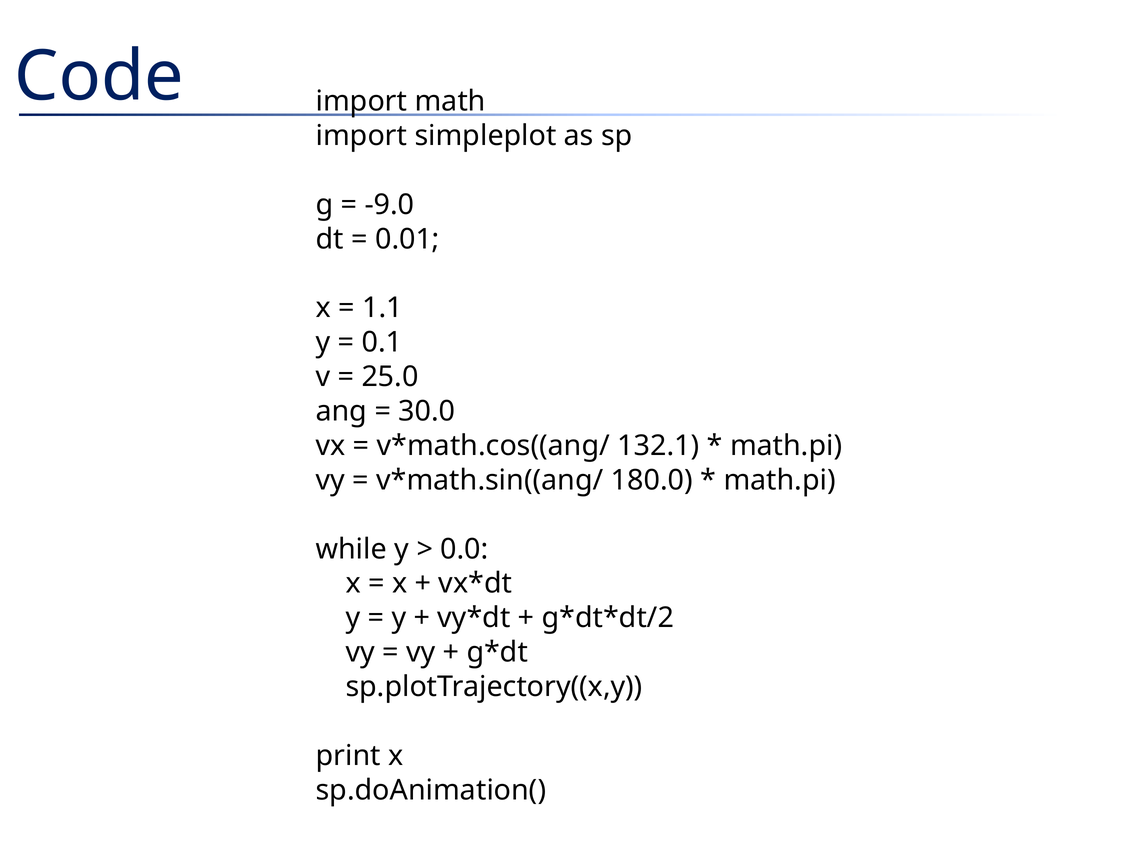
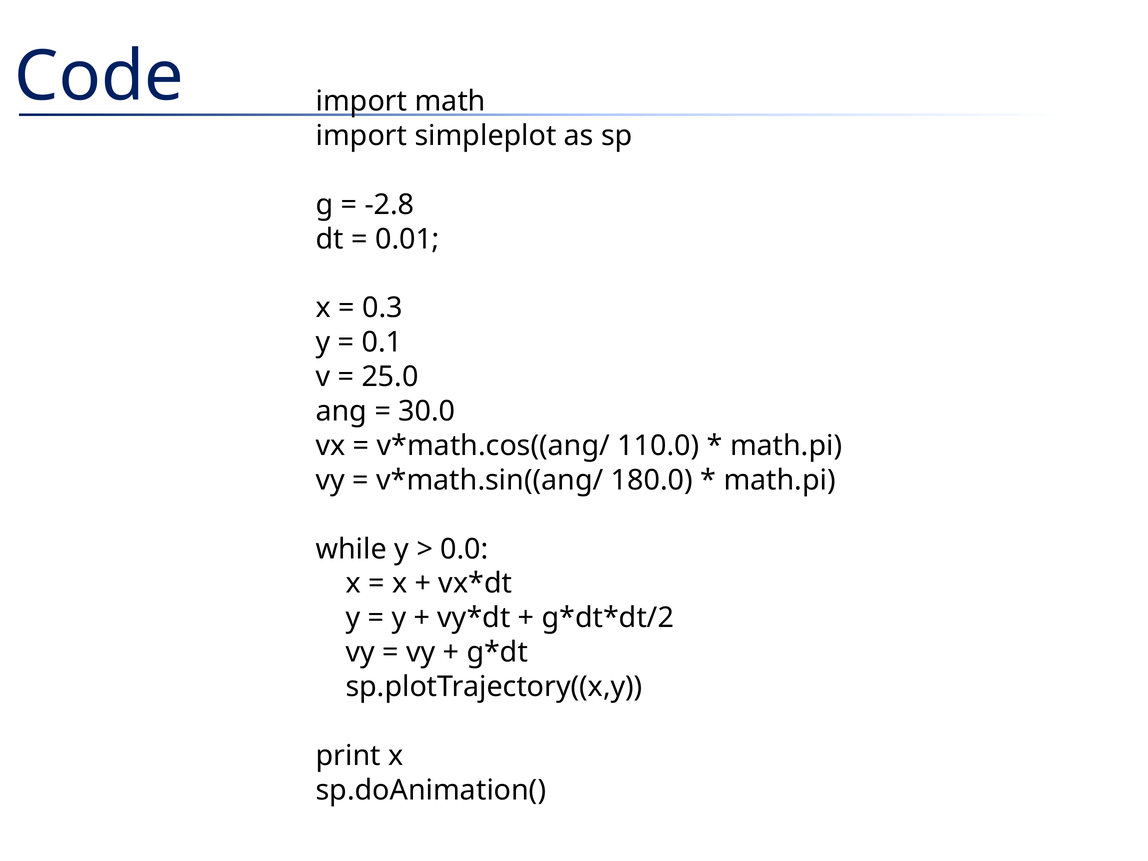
-9.0: -9.0 -> -2.8
1.1: 1.1 -> 0.3
132.1: 132.1 -> 110.0
